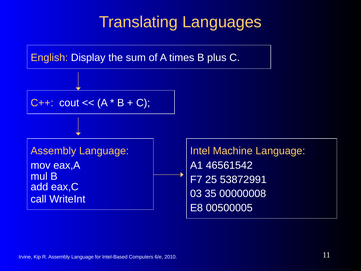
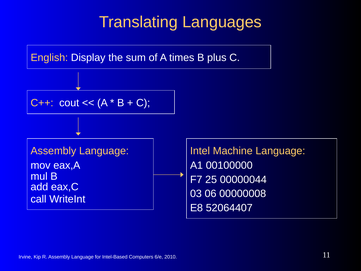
46561542: 46561542 -> 00100000
53872991: 53872991 -> 00000044
35: 35 -> 06
00500005: 00500005 -> 52064407
